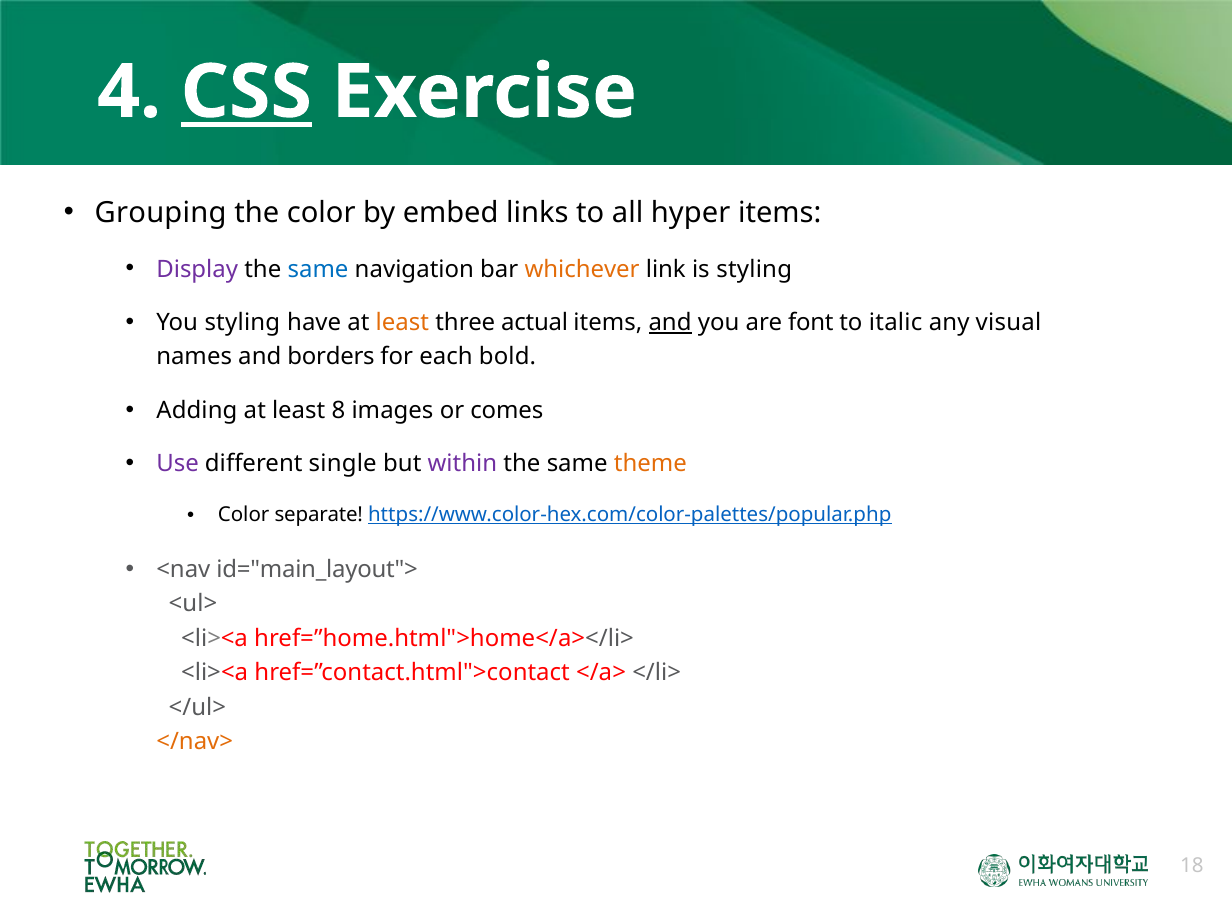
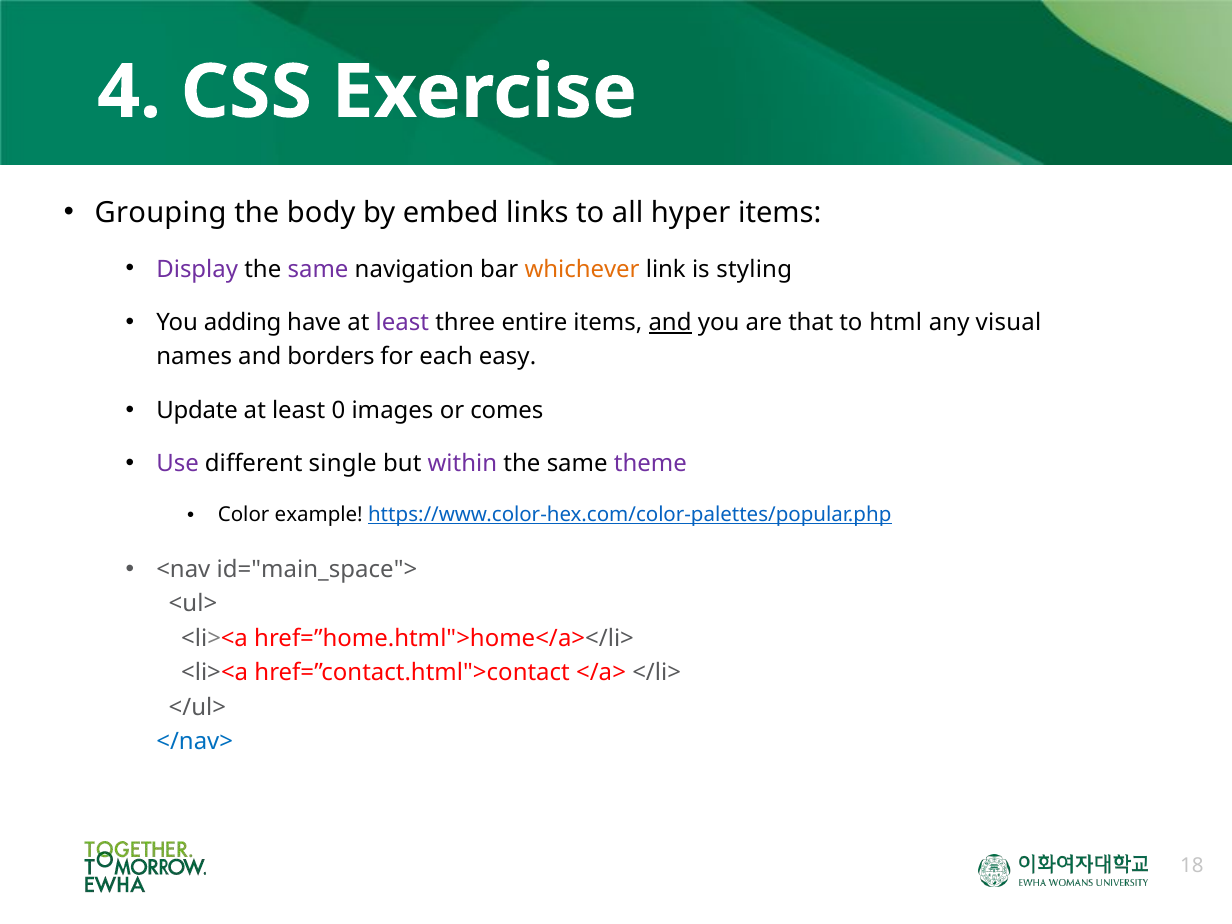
CSS underline: present -> none
the color: color -> body
same at (318, 269) colour: blue -> purple
You styling: styling -> adding
least at (402, 323) colour: orange -> purple
actual: actual -> entire
font: font -> that
italic: italic -> html
bold: bold -> easy
Adding: Adding -> Update
8: 8 -> 0
theme colour: orange -> purple
separate: separate -> example
id="main_layout">: id="main_layout"> -> id="main_space">
</nav> colour: orange -> blue
